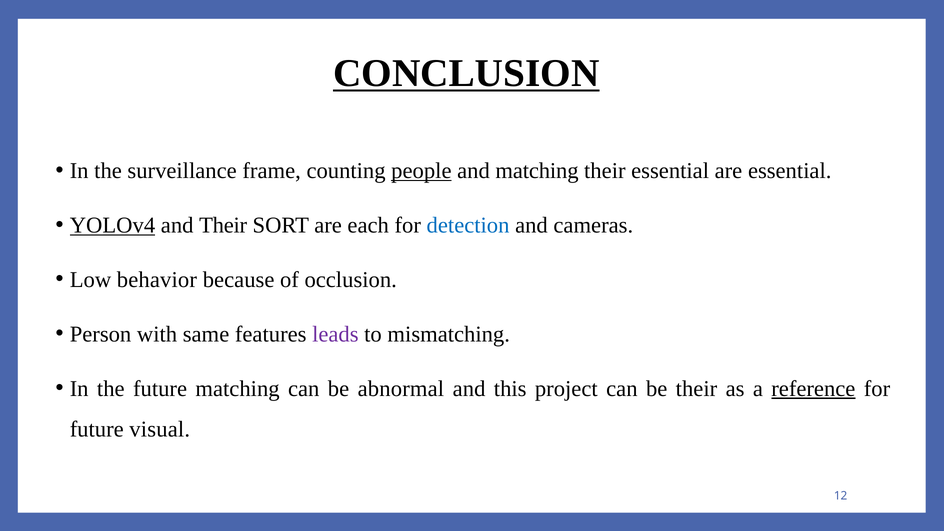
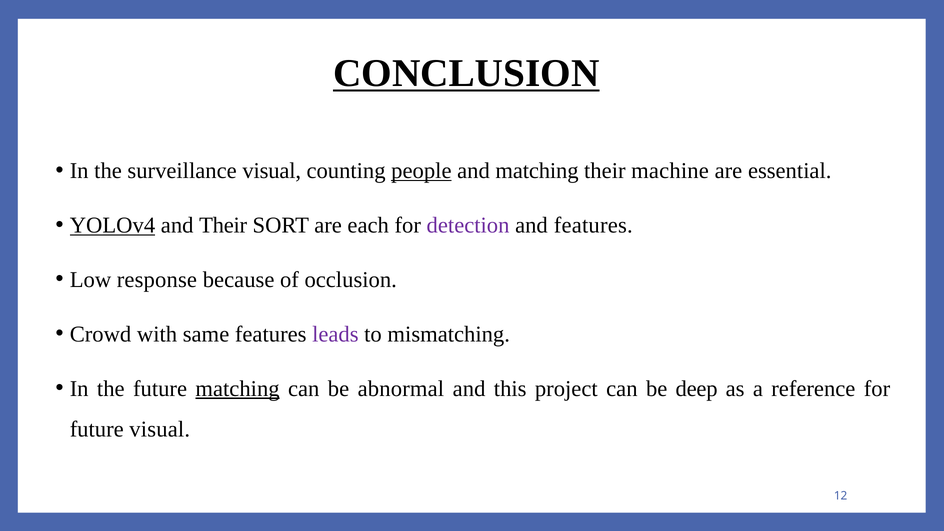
surveillance frame: frame -> visual
their essential: essential -> machine
detection colour: blue -> purple
and cameras: cameras -> features
behavior: behavior -> response
Person: Person -> Crowd
matching at (238, 389) underline: none -> present
be their: their -> deep
reference underline: present -> none
